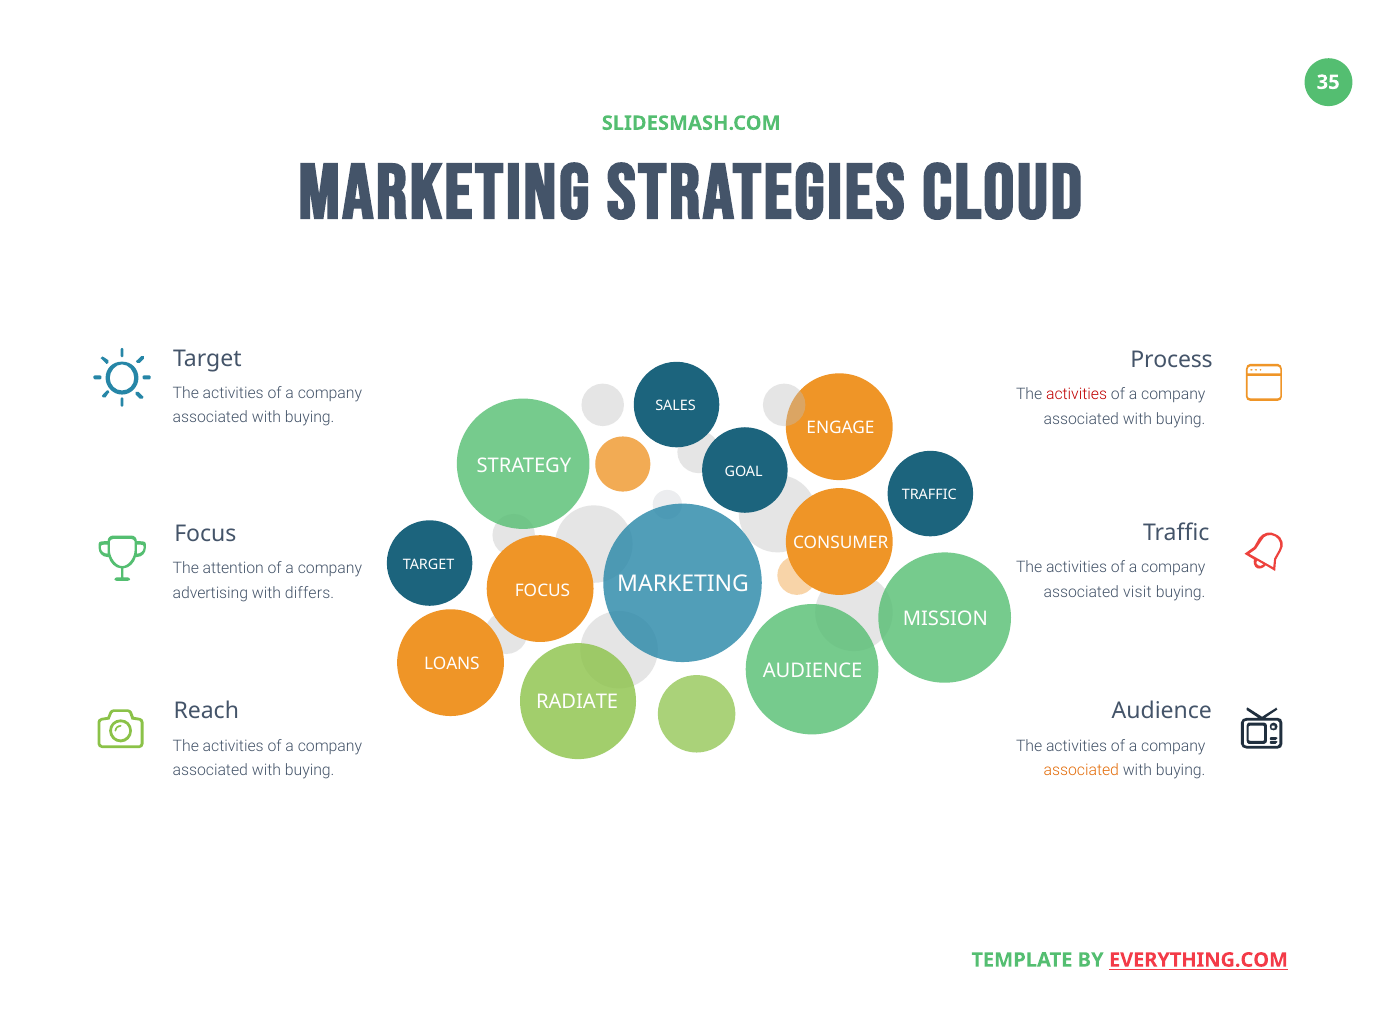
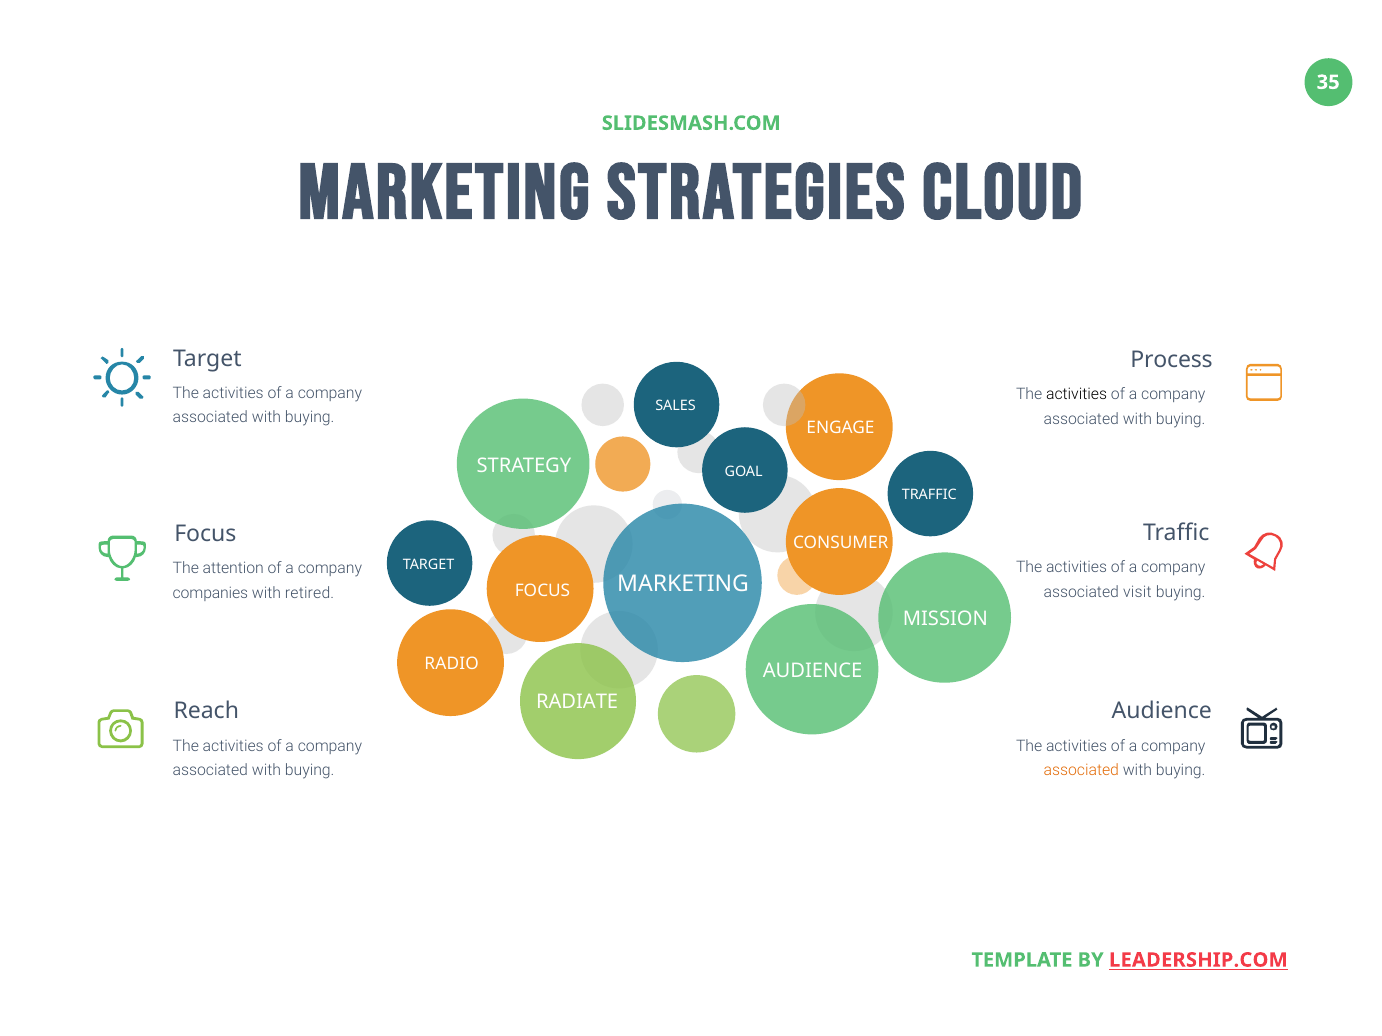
activities at (1077, 395) colour: red -> black
advertising: advertising -> companies
differs: differs -> retired
LOANS: LOANS -> RADIO
EVERYTHING.COM: EVERYTHING.COM -> LEADERSHIP.COM
